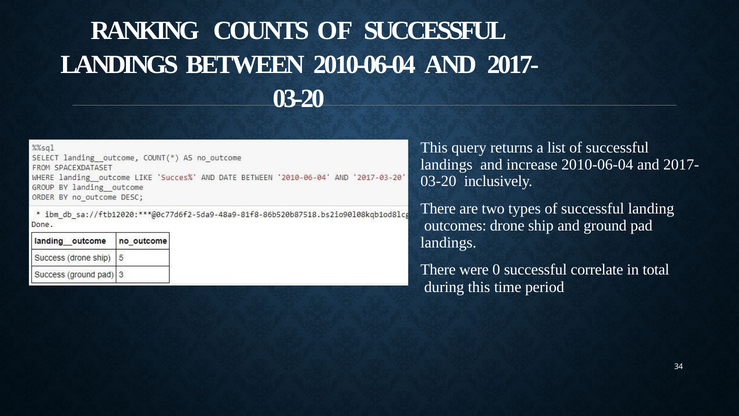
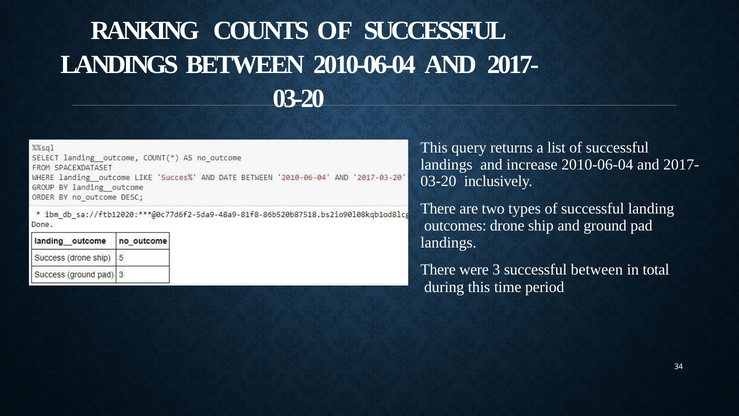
0: 0 -> 3
successful correlate: correlate -> between
